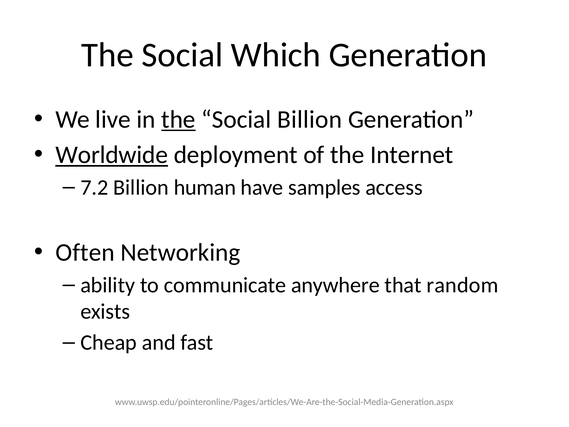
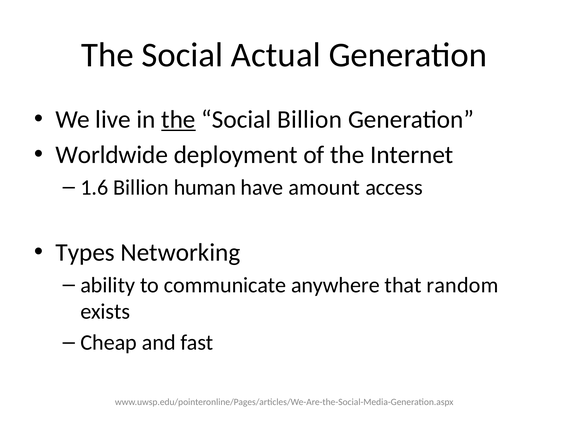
Which: Which -> Actual
Worldwide underline: present -> none
7.2: 7.2 -> 1.6
samples: samples -> amount
Often: Often -> Types
